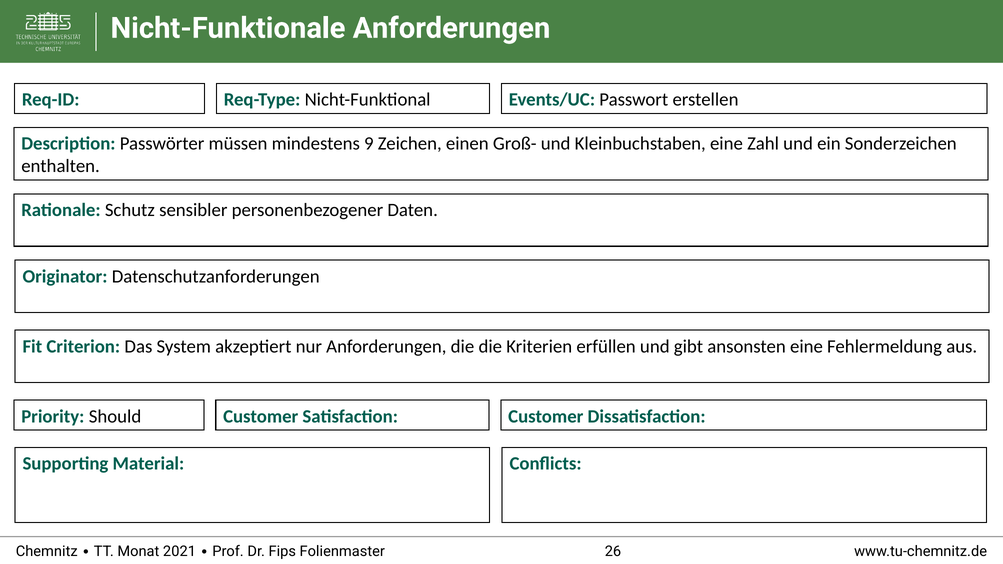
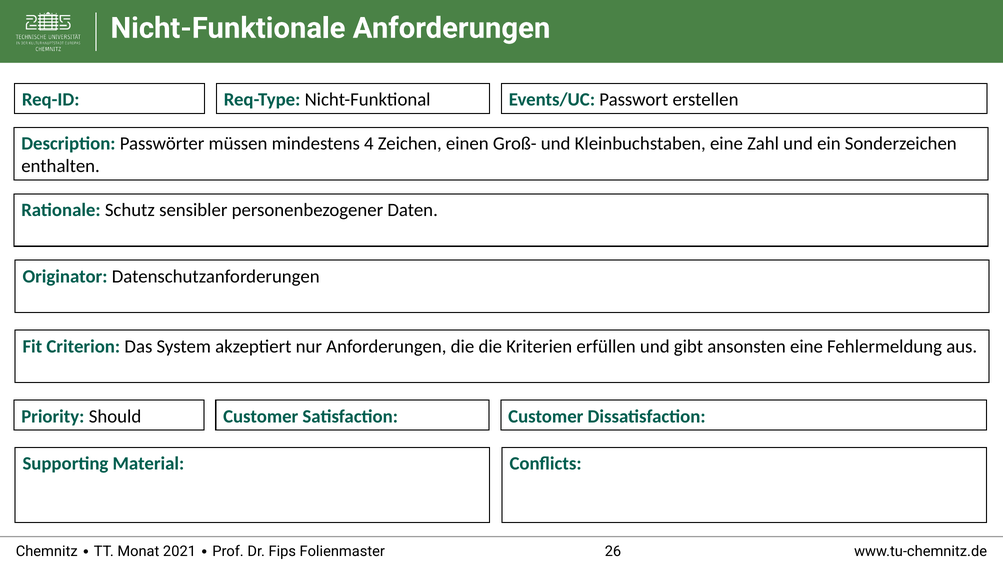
9: 9 -> 4
